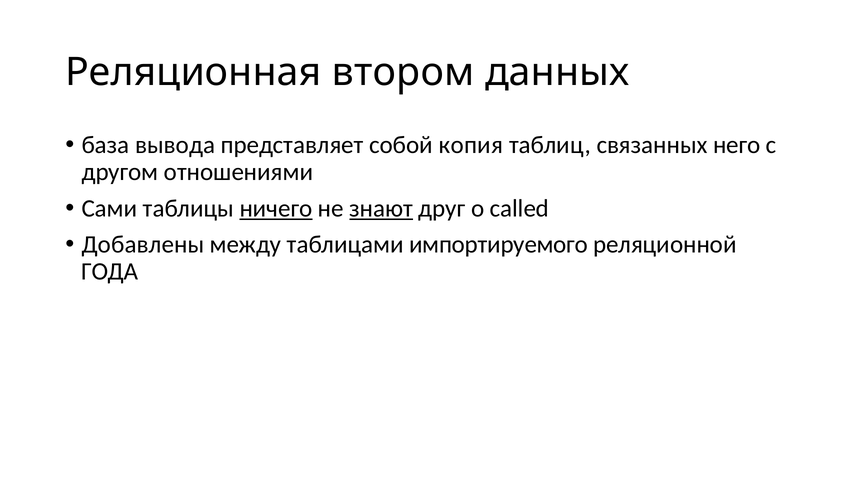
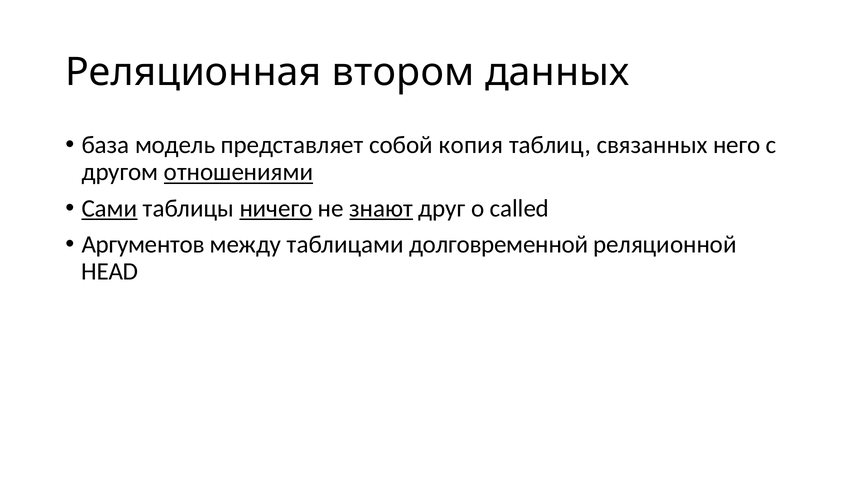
вывода: вывода -> модель
отношениями underline: none -> present
Сами underline: none -> present
Добавлены: Добавлены -> Аргументов
импортируемого: импортируемого -> долговременной
ГОДА: ГОДА -> HEAD
